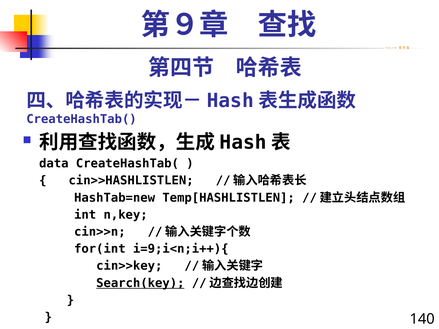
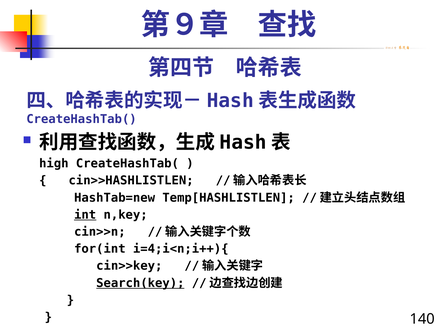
data: data -> high
int underline: none -> present
i=9;i<n;i++){: i=9;i<n;i++){ -> i=4;i<n;i++){
